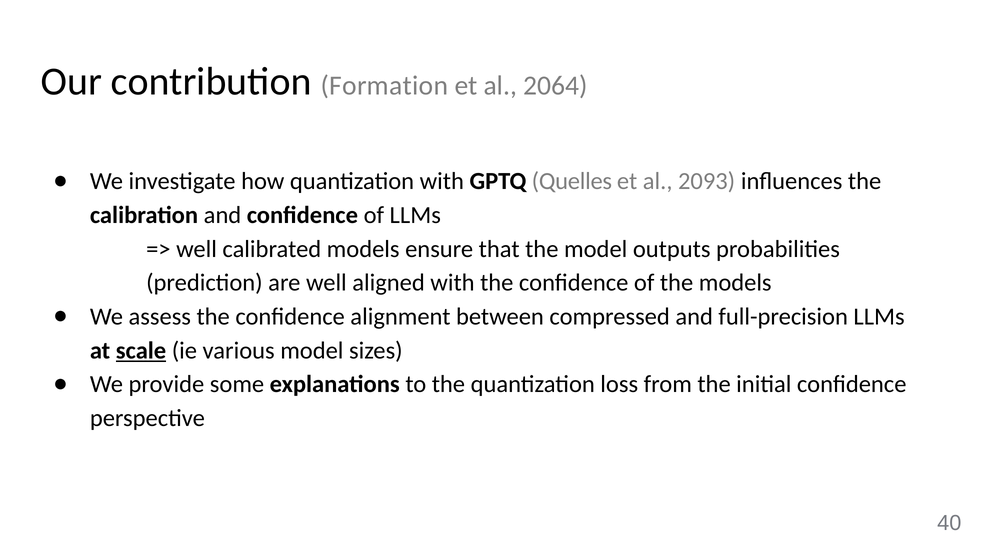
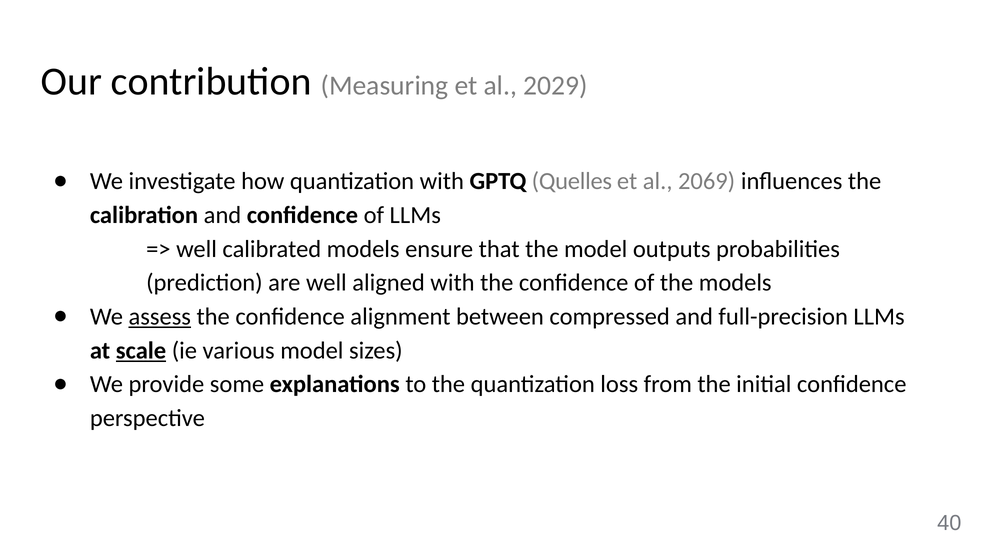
Formation: Formation -> Measuring
2064: 2064 -> 2029
2093: 2093 -> 2069
assess underline: none -> present
